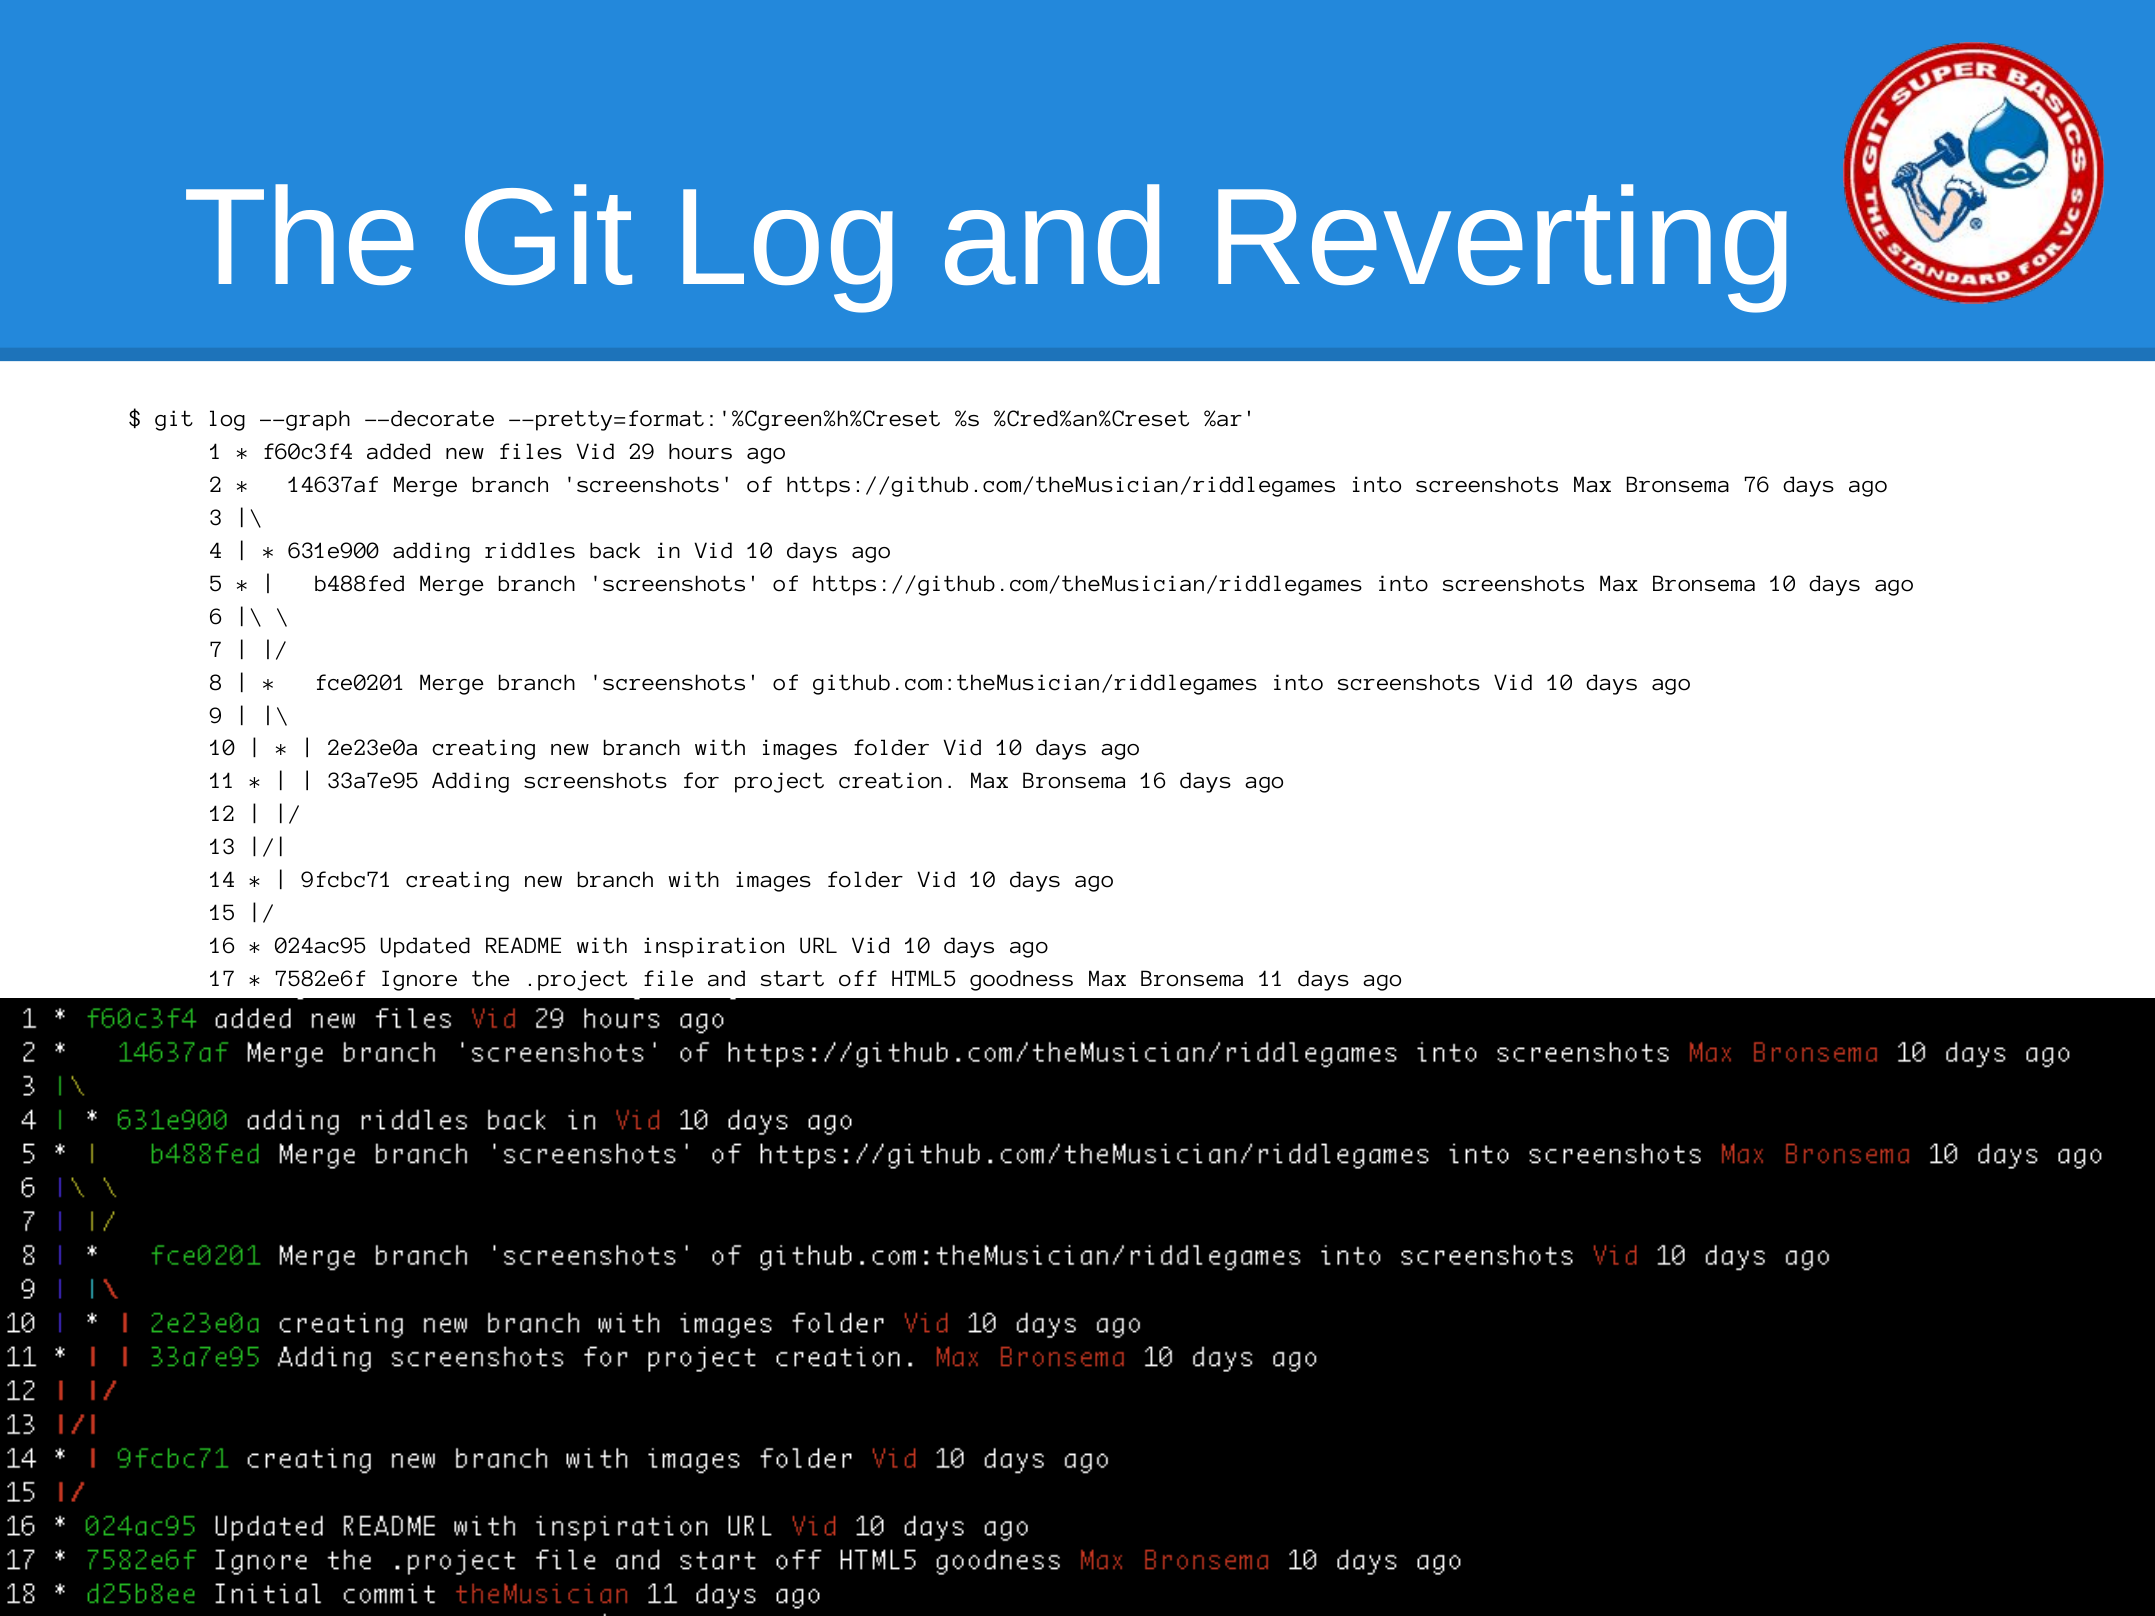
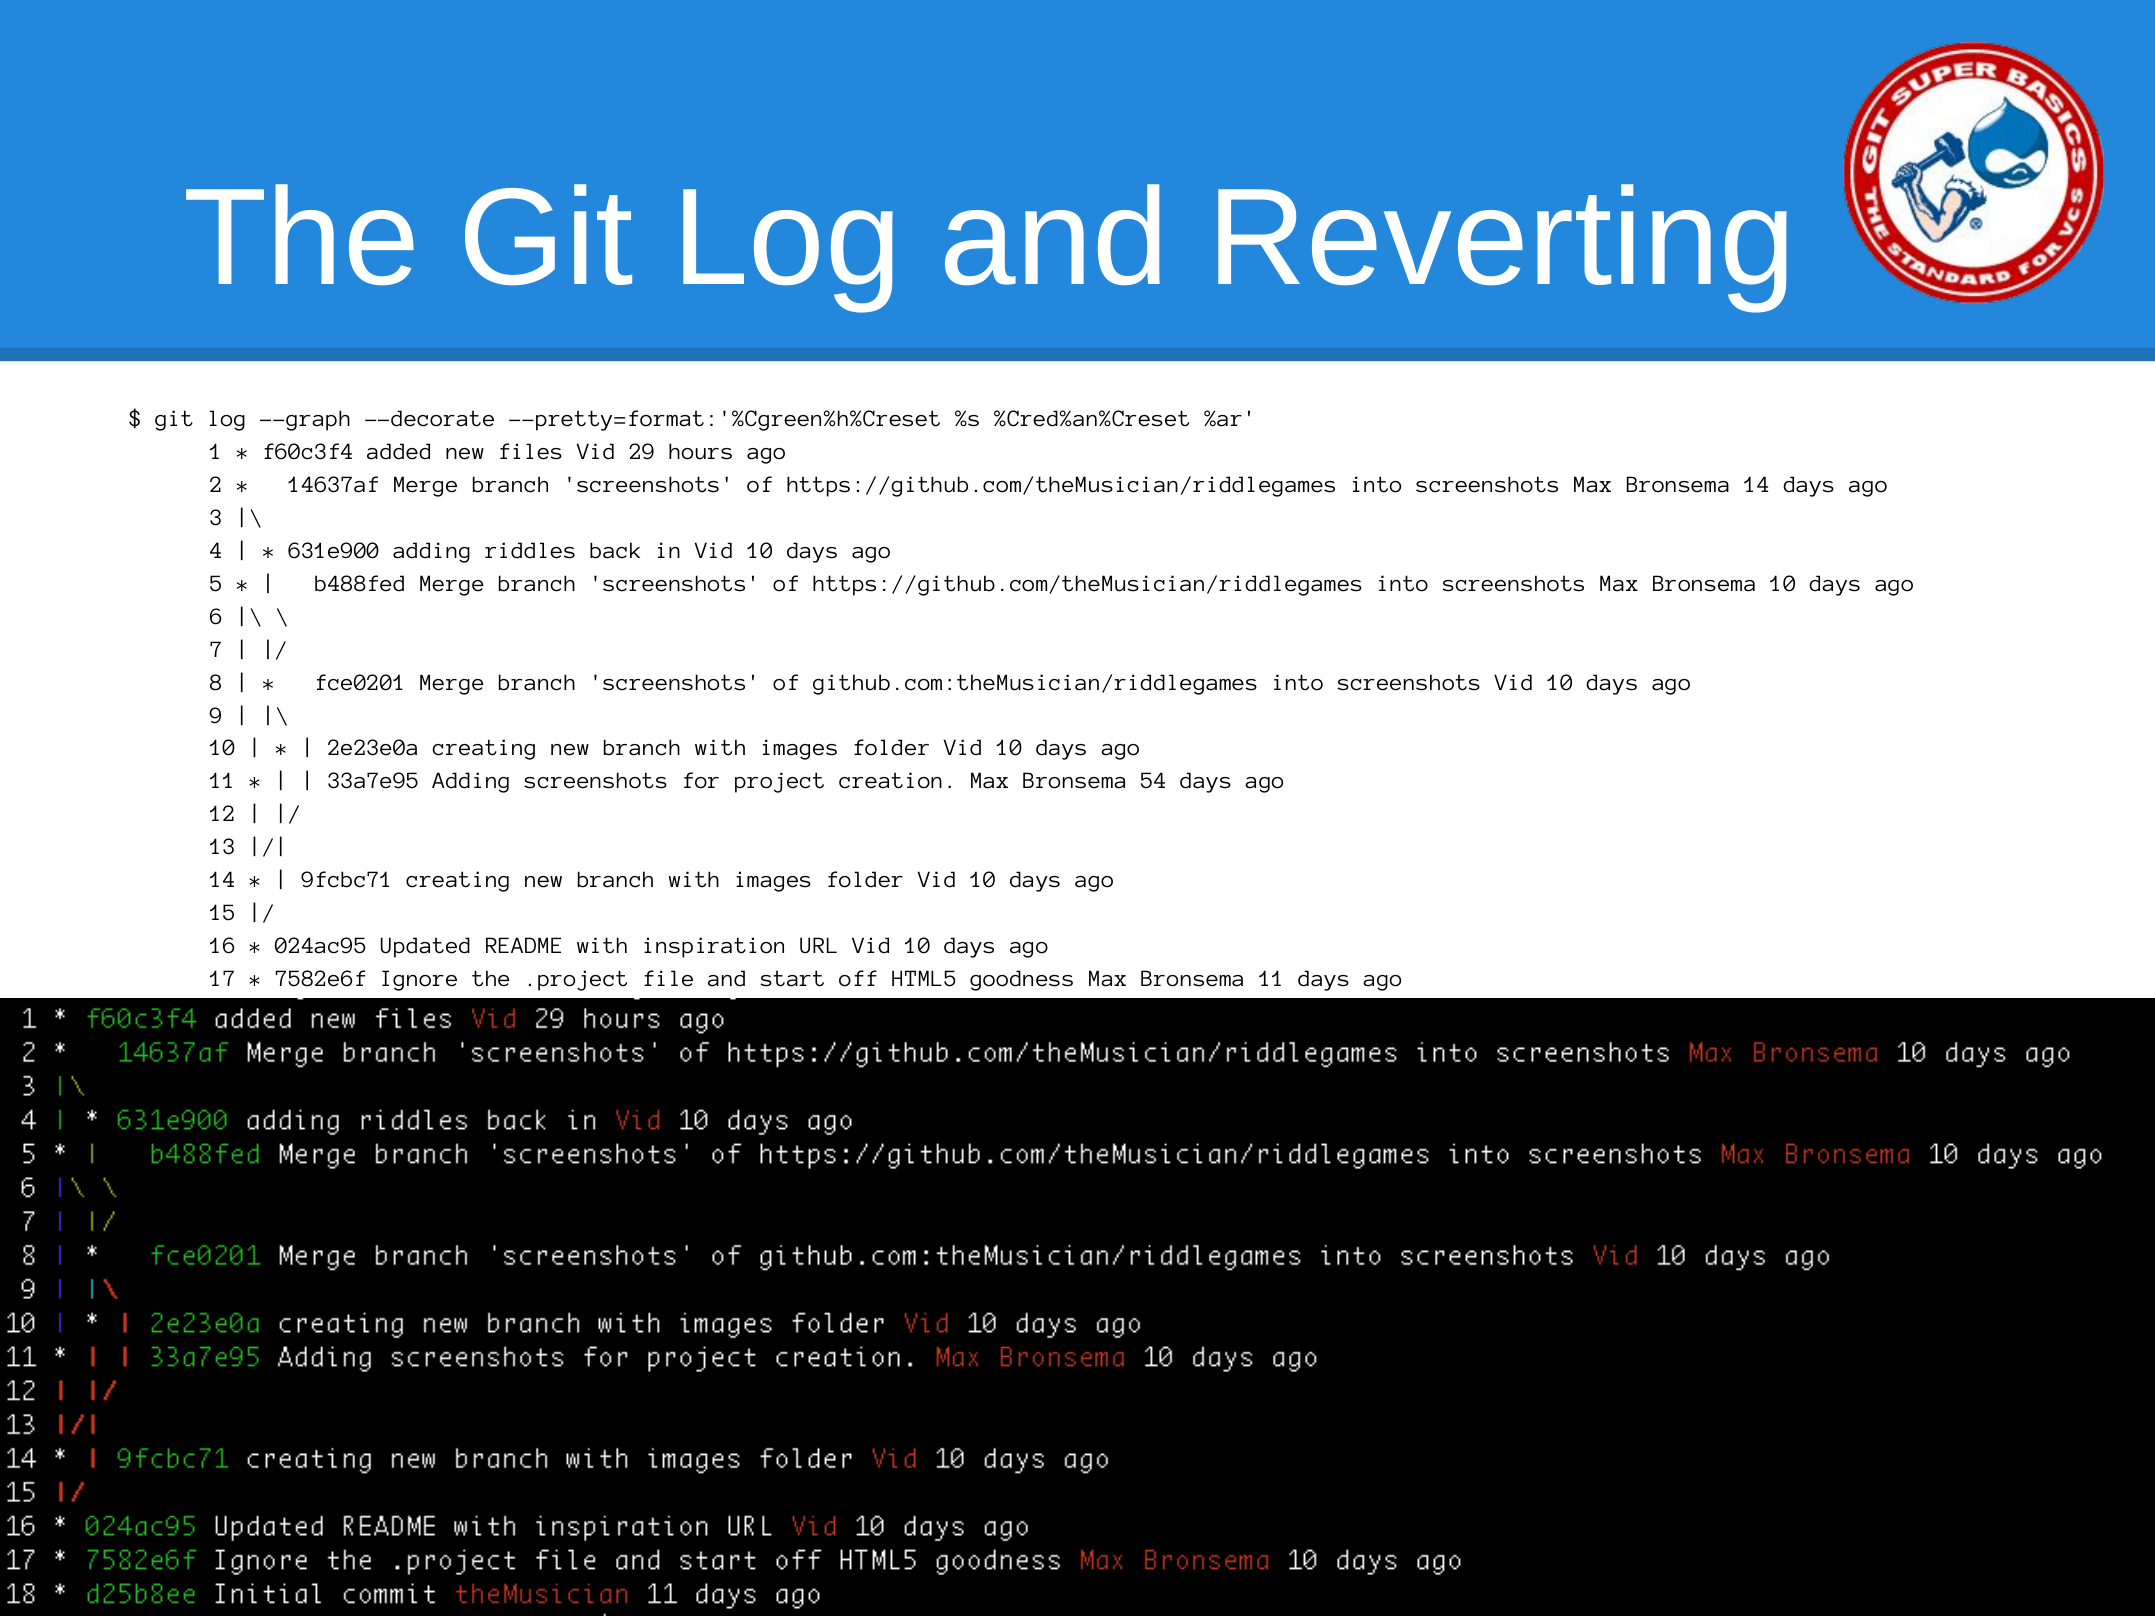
Bronsema 76: 76 -> 14
Bronsema 16: 16 -> 54
